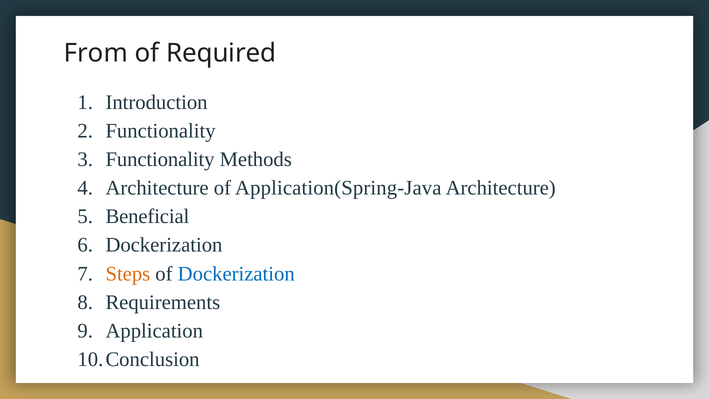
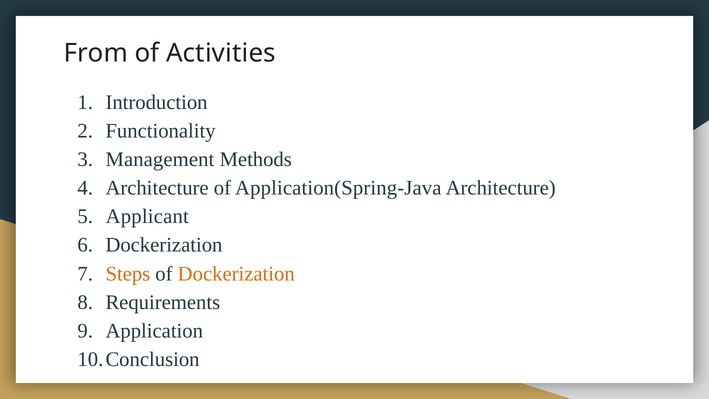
Required: Required -> Activities
Functionality at (160, 159): Functionality -> Management
Beneficial: Beneficial -> Applicant
Dockerization at (236, 274) colour: blue -> orange
